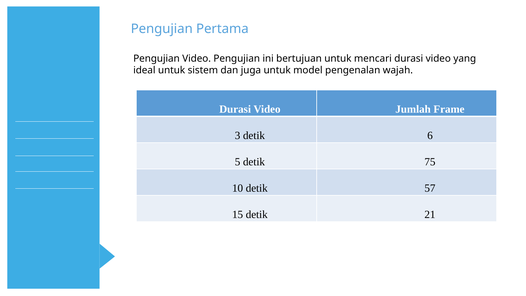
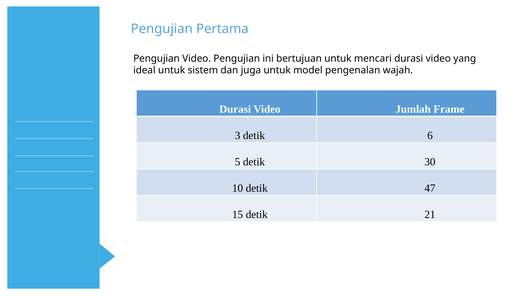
75: 75 -> 30
57: 57 -> 47
